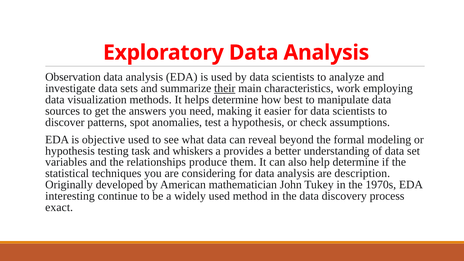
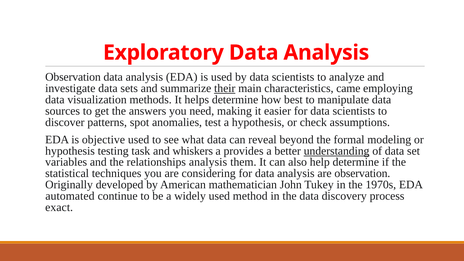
work: work -> came
understanding underline: none -> present
relationships produce: produce -> analysis
are description: description -> observation
interesting: interesting -> automated
